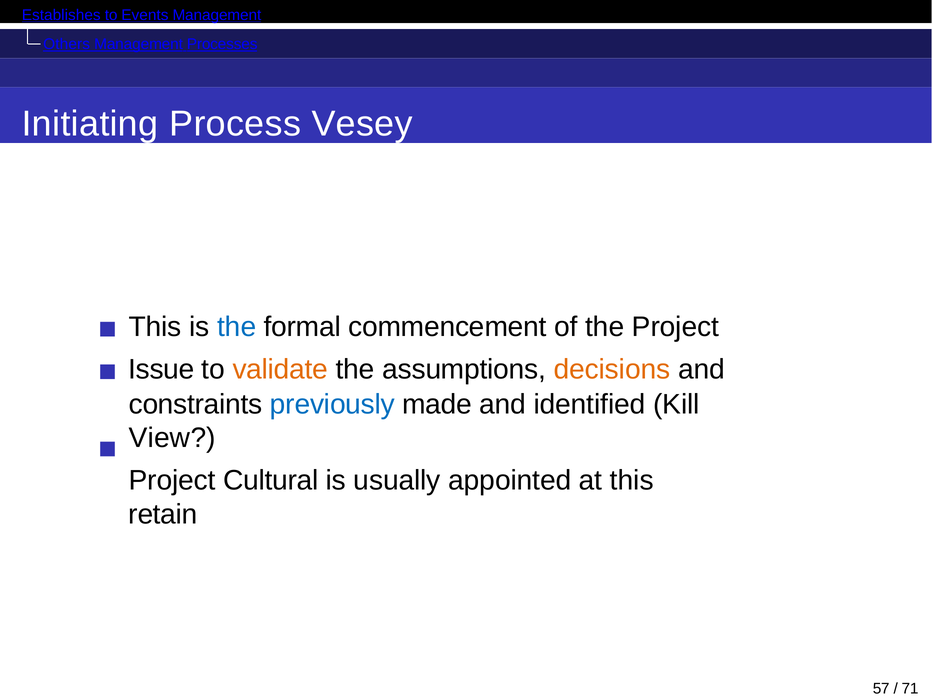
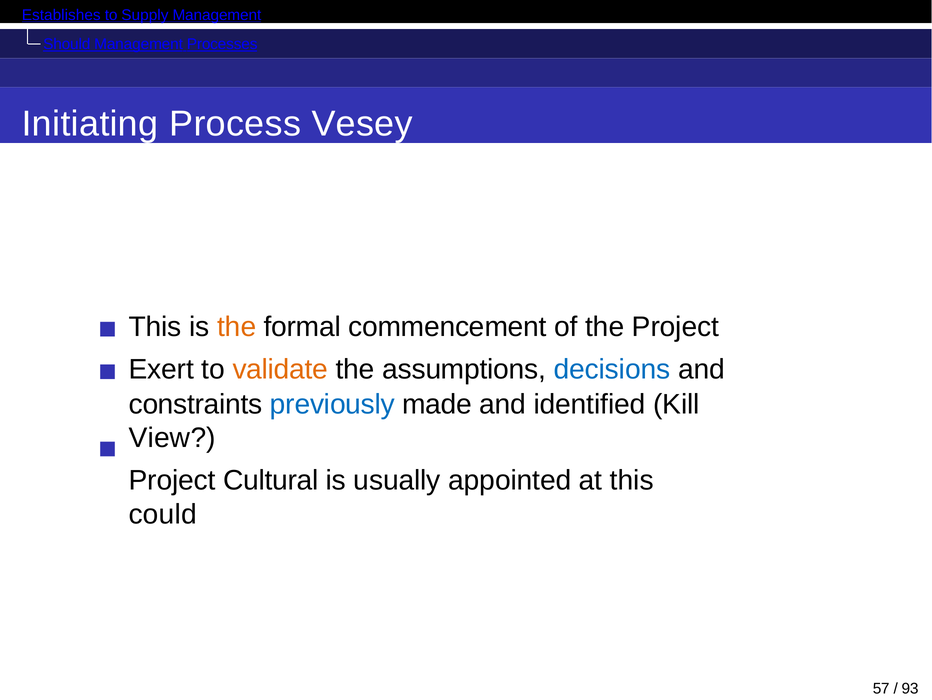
Events: Events -> Supply
Others: Others -> Should
the at (237, 327) colour: blue -> orange
Issue: Issue -> Exert
decisions colour: orange -> blue
retain: retain -> could
71: 71 -> 93
